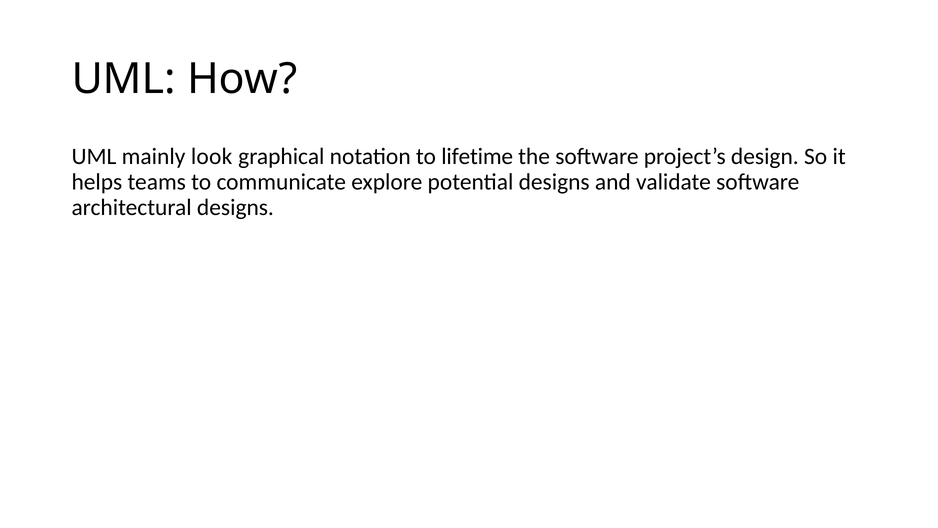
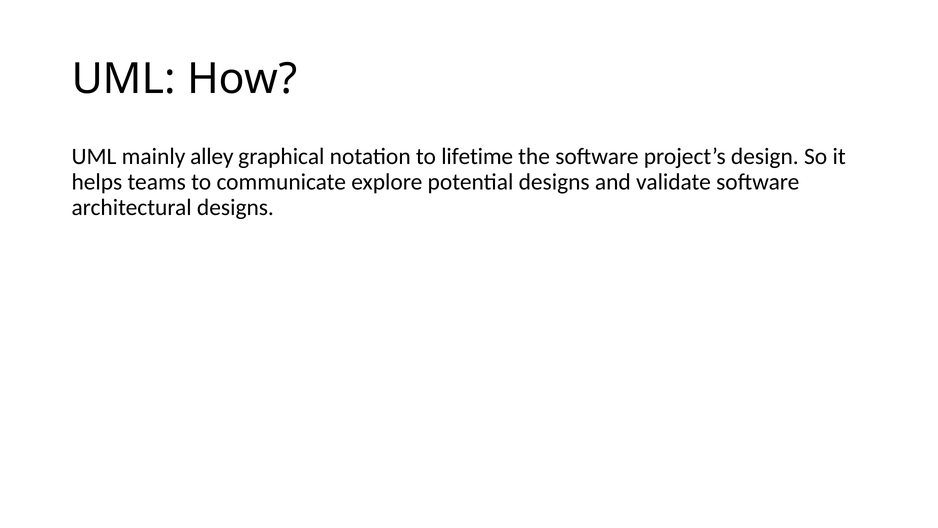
look: look -> alley
